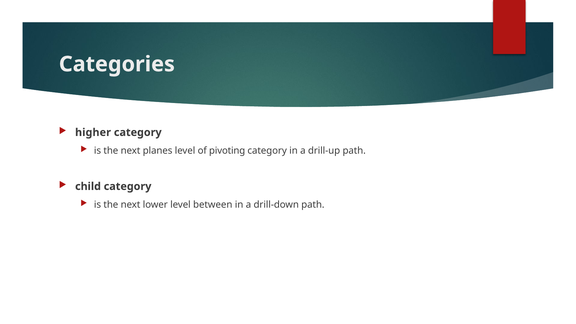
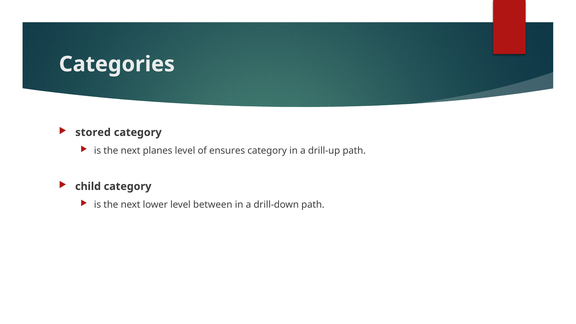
higher: higher -> stored
pivoting: pivoting -> ensures
